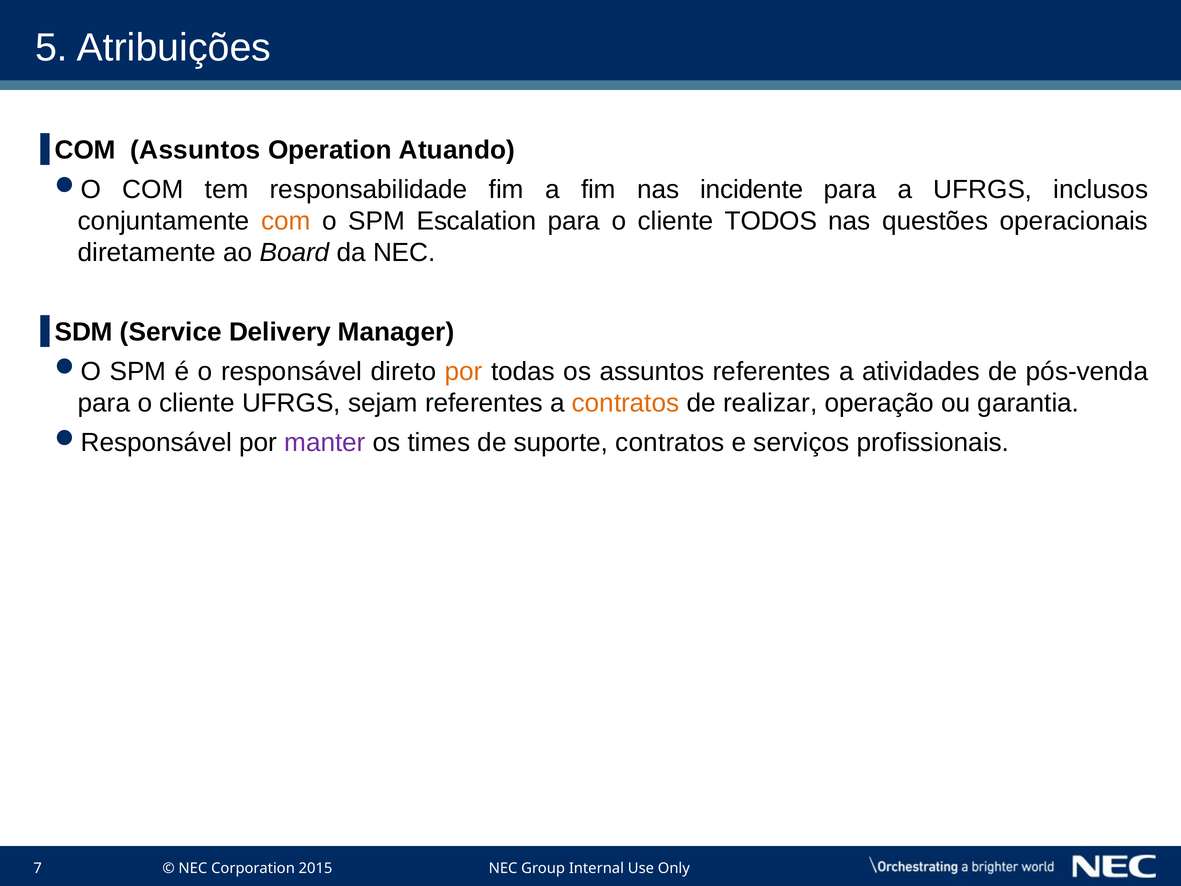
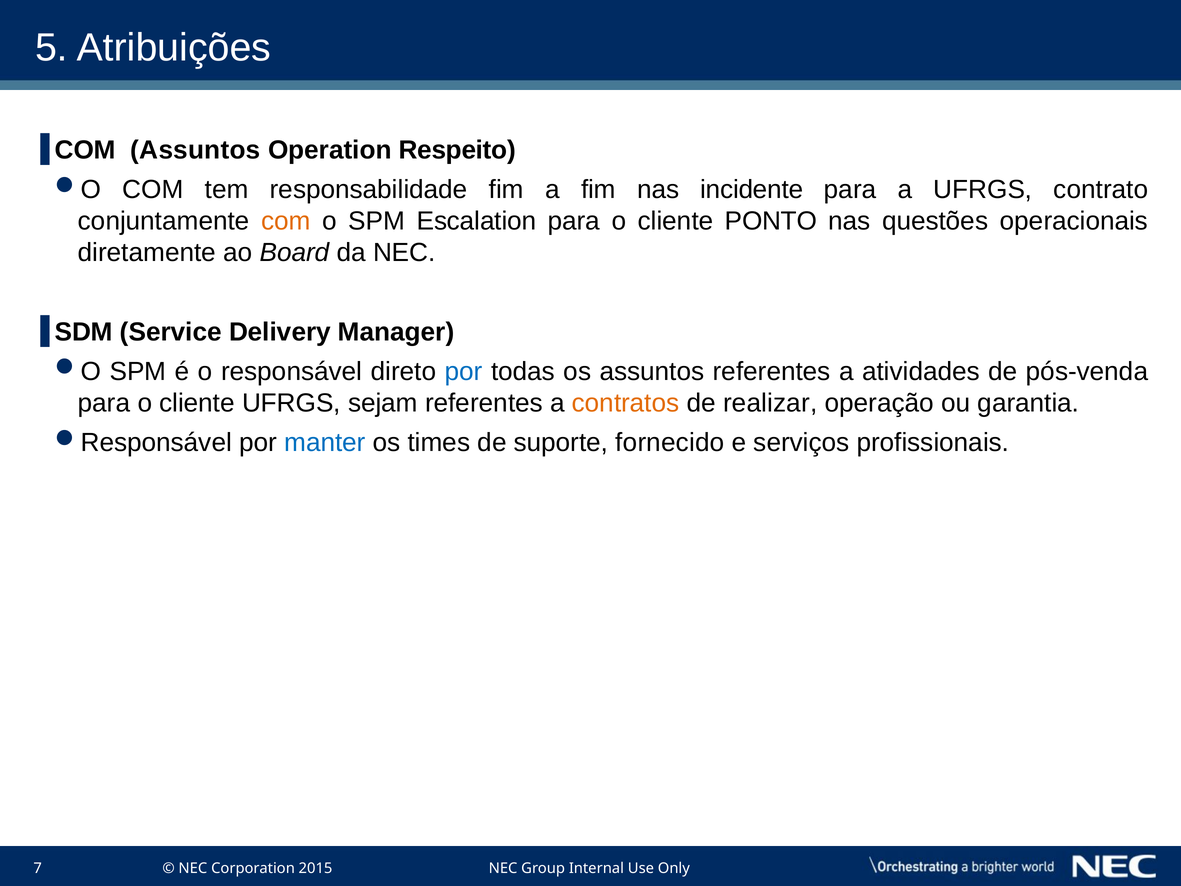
Atuando: Atuando -> Respeito
inclusos: inclusos -> contrato
TODOS: TODOS -> PONTO
por at (464, 371) colour: orange -> blue
manter colour: purple -> blue
suporte contratos: contratos -> fornecido
